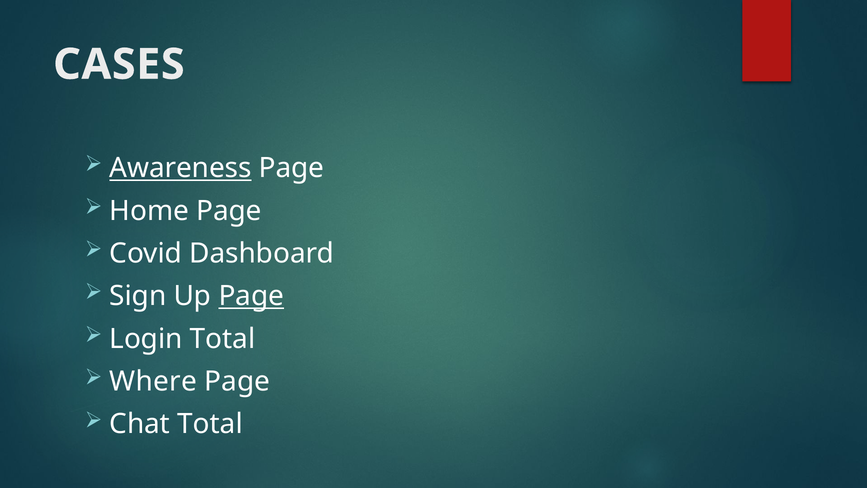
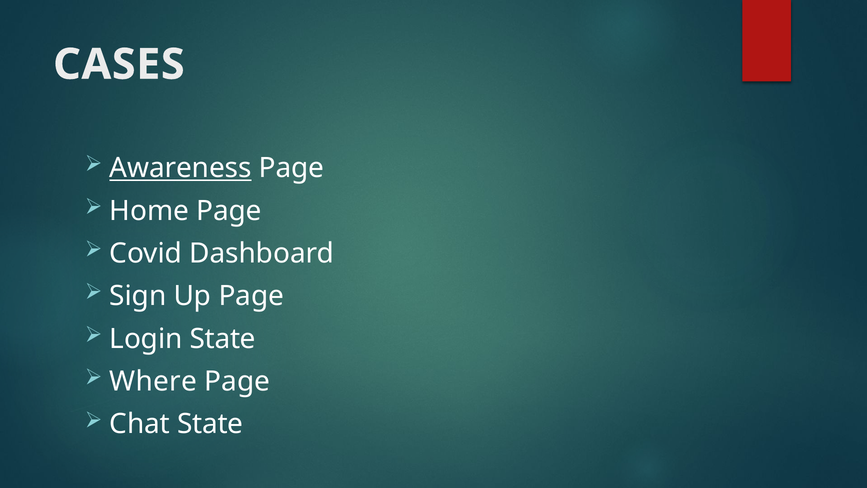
Page at (251, 296) underline: present -> none
Login Total: Total -> State
Chat Total: Total -> State
